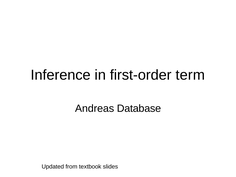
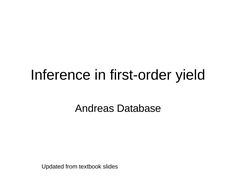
term: term -> yield
